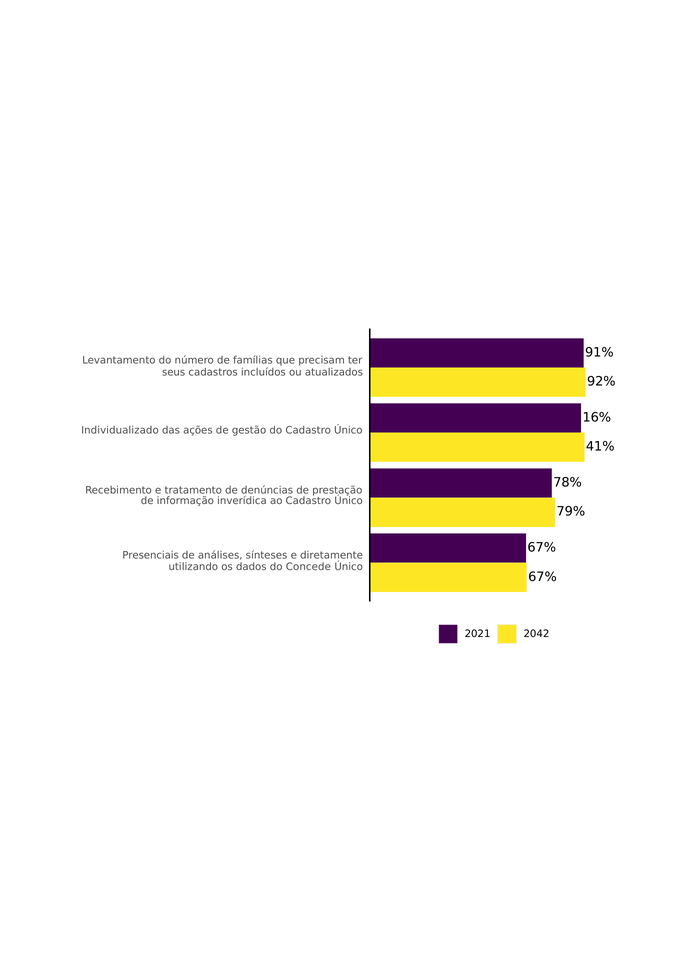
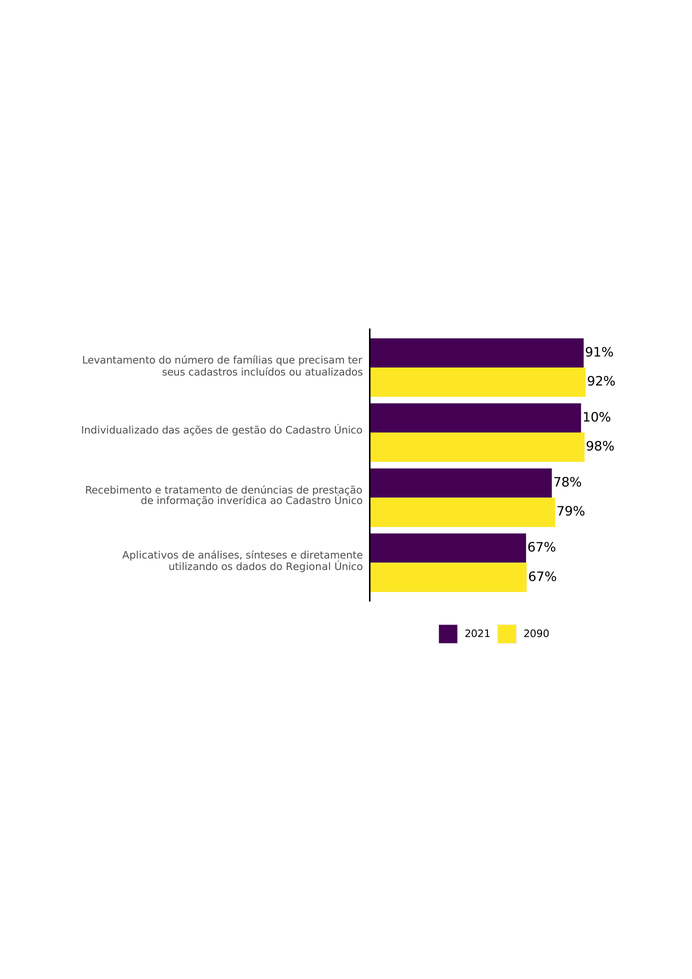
16%: 16% -> 10%
41%: 41% -> 98%
Presenciais: Presenciais -> Aplicativos
Concede: Concede -> Regional
2042: 2042 -> 2090
